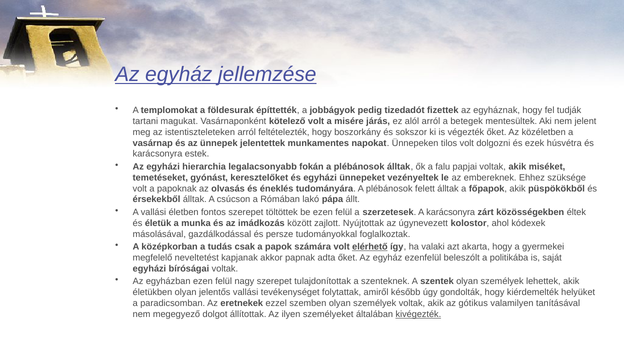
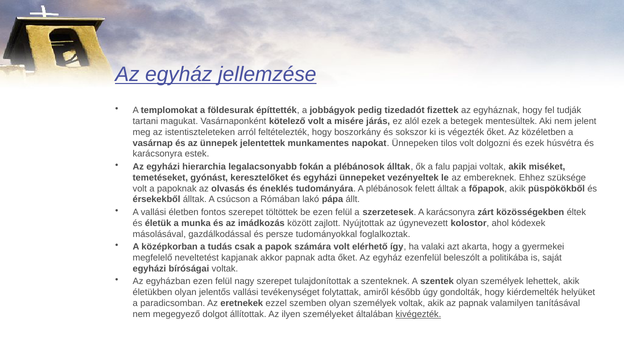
alól arról: arról -> ezek
elérhető underline: present -> none
az gótikus: gótikus -> papnak
